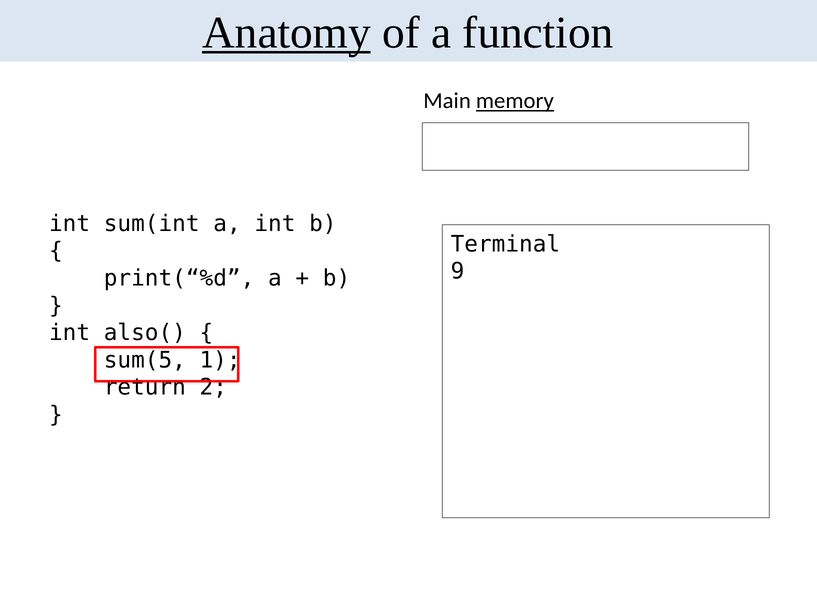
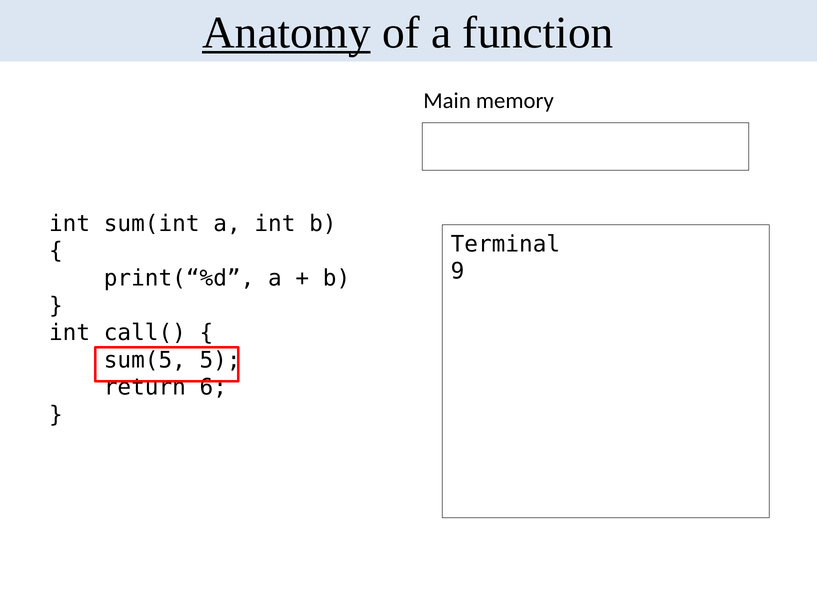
memory underline: present -> none
also(: also( -> call(
1: 1 -> 5
2: 2 -> 6
